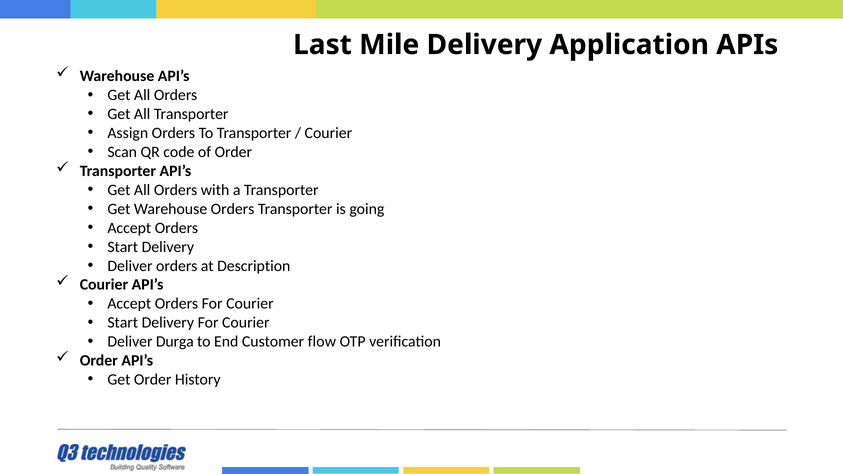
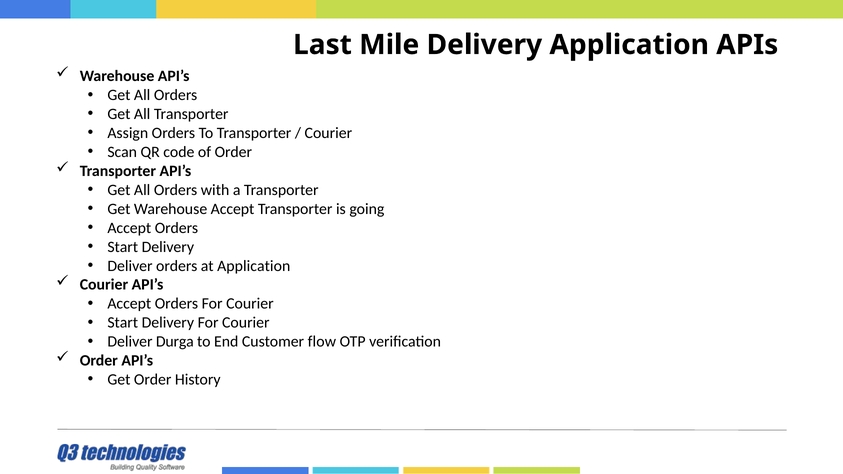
Warehouse Orders: Orders -> Accept
at Description: Description -> Application
